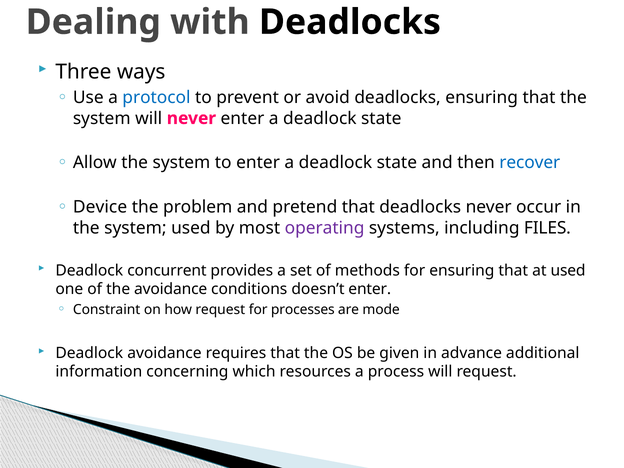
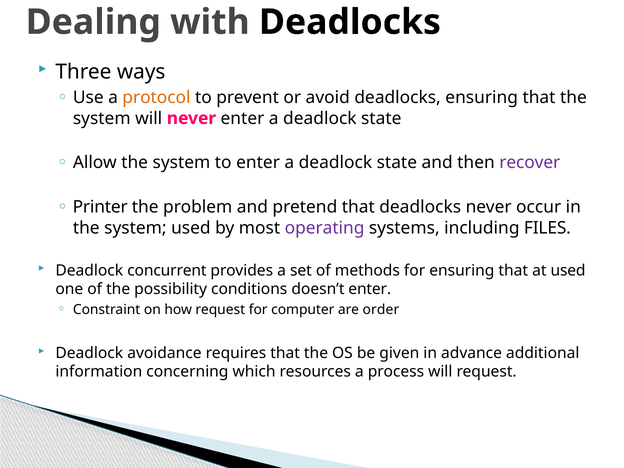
protocol colour: blue -> orange
recover colour: blue -> purple
Device: Device -> Printer
the avoidance: avoidance -> possibility
processes: processes -> computer
mode: mode -> order
